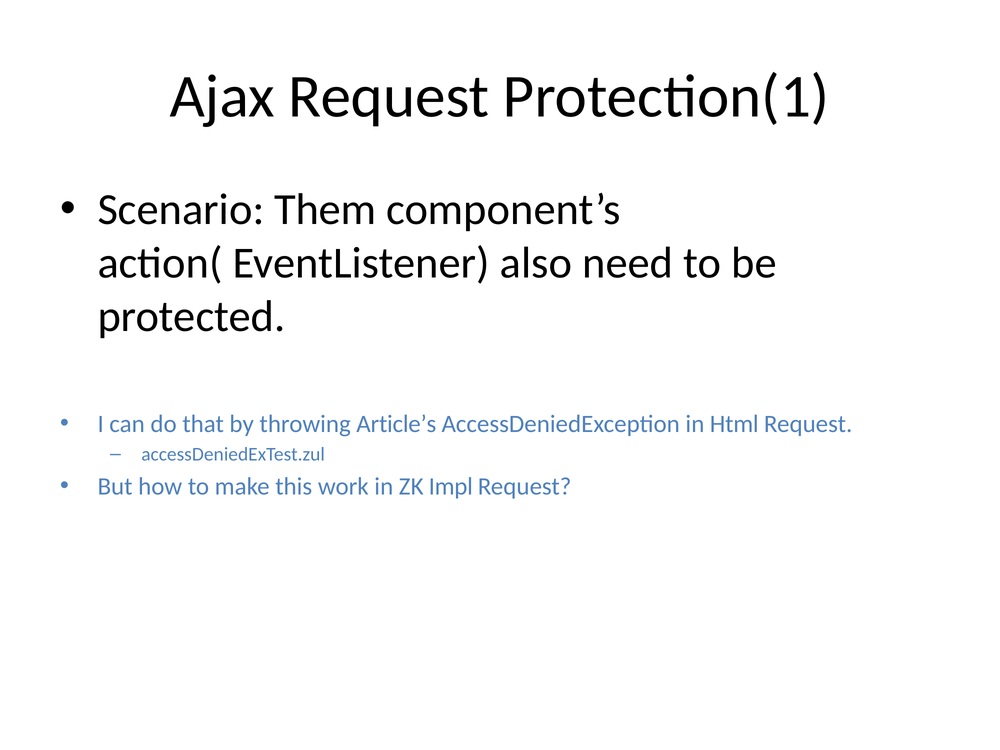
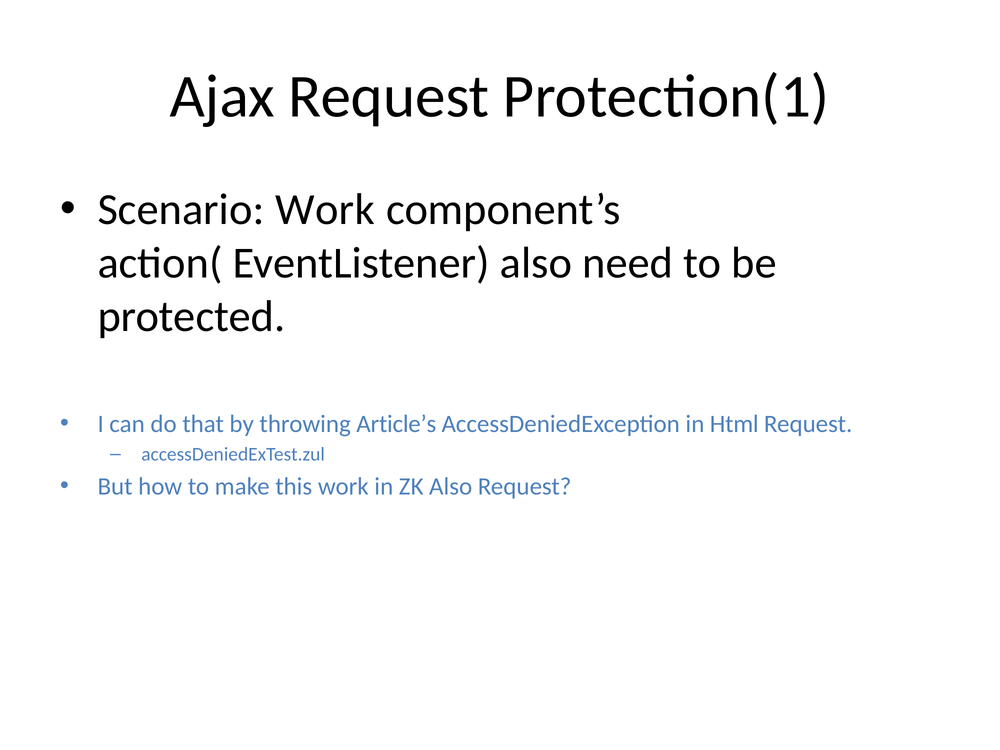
Scenario Them: Them -> Work
ZK Impl: Impl -> Also
